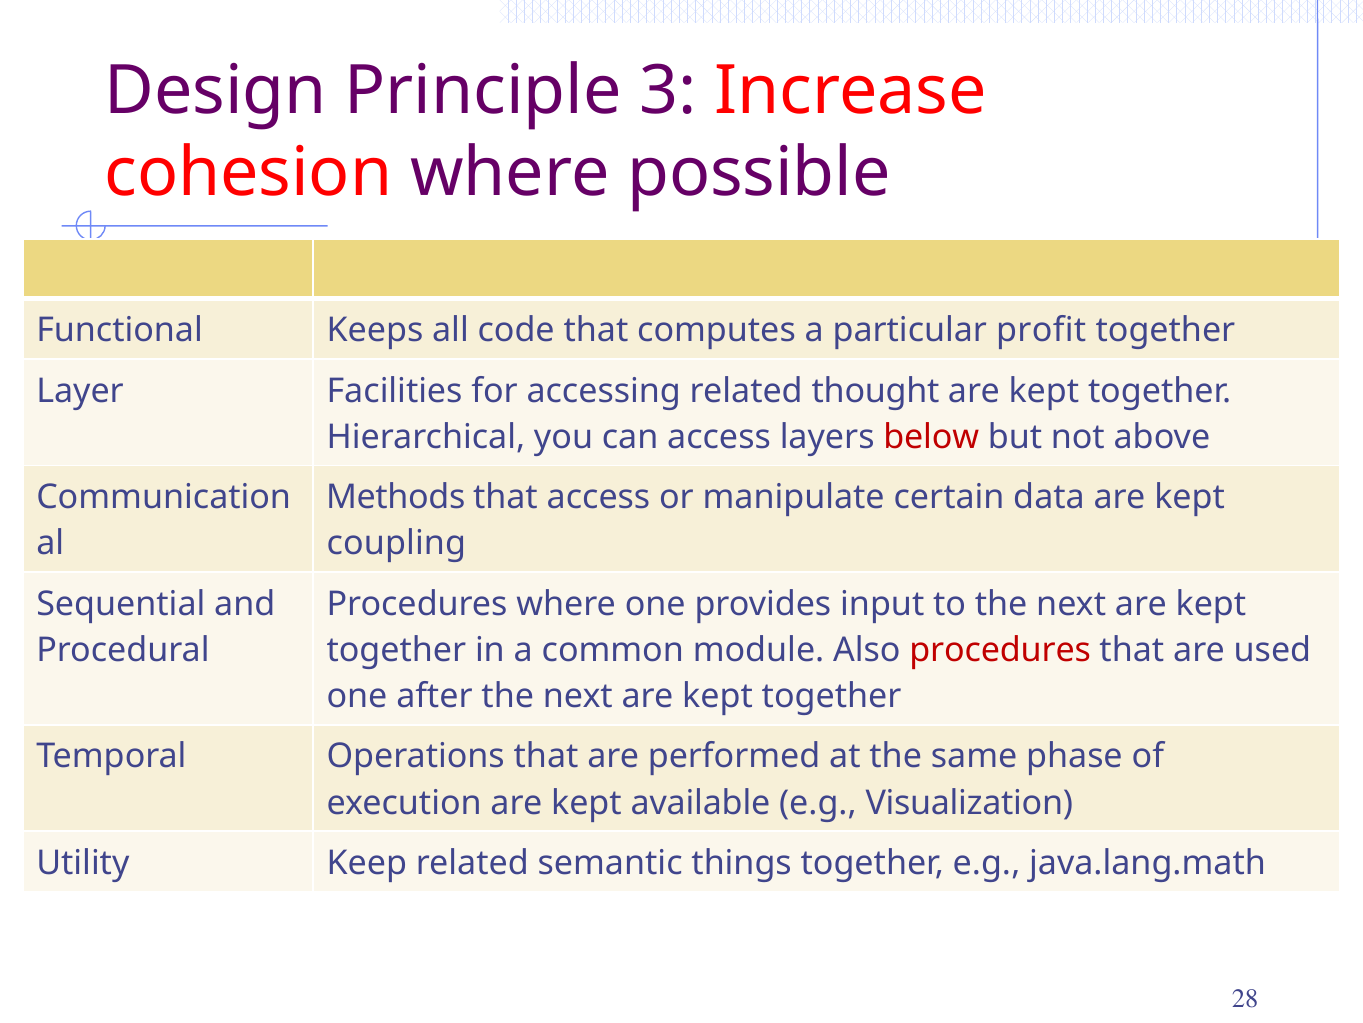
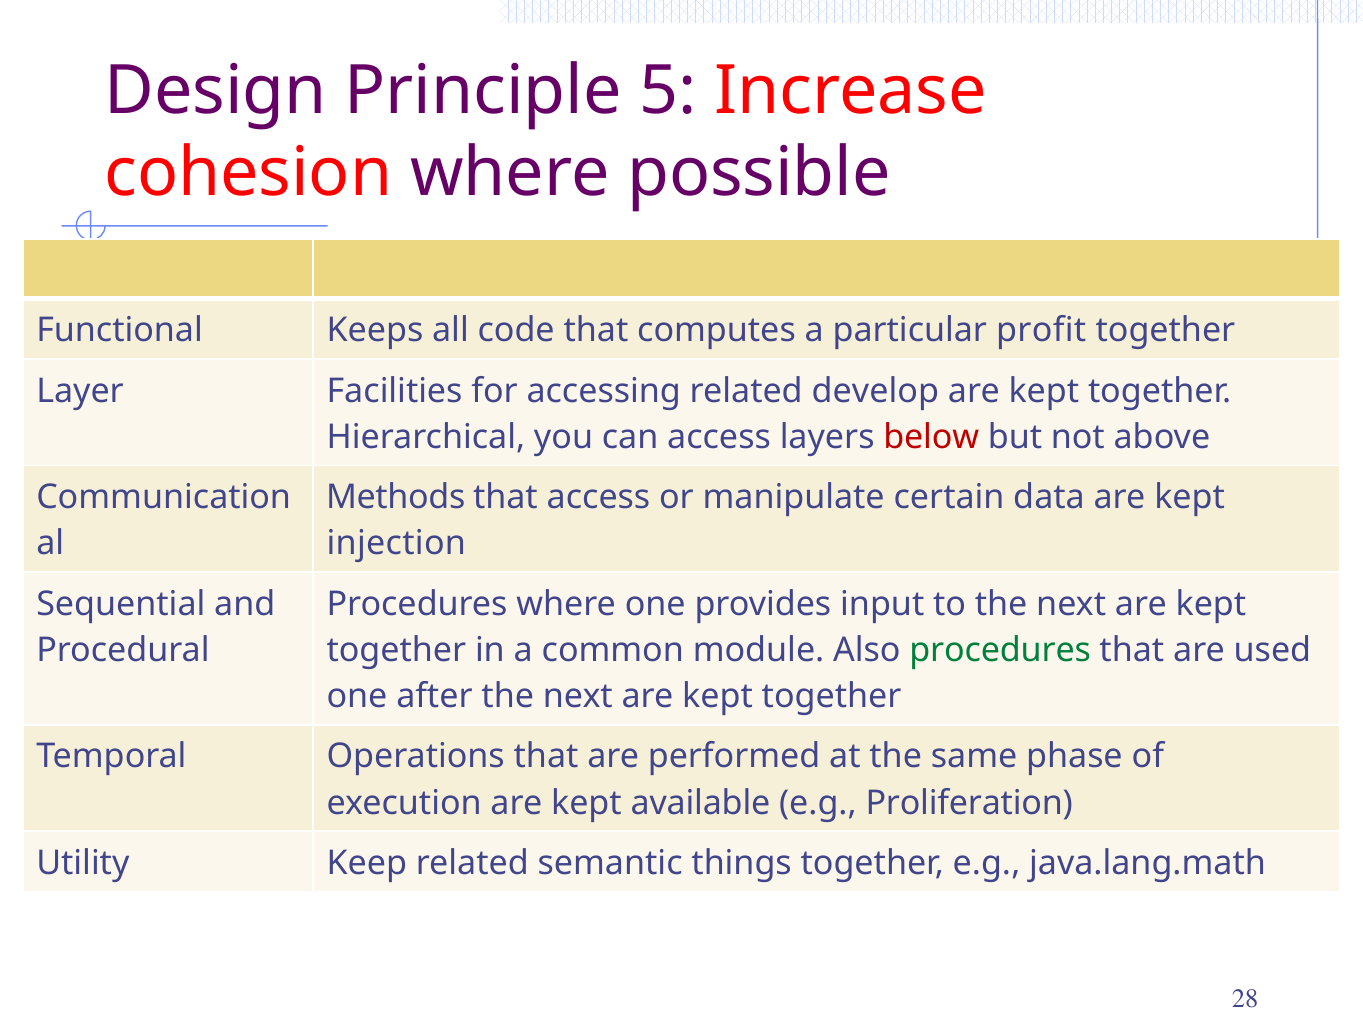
3: 3 -> 5
thought: thought -> develop
coupling: coupling -> injection
procedures at (1000, 650) colour: red -> green
Visualization: Visualization -> Proliferation
